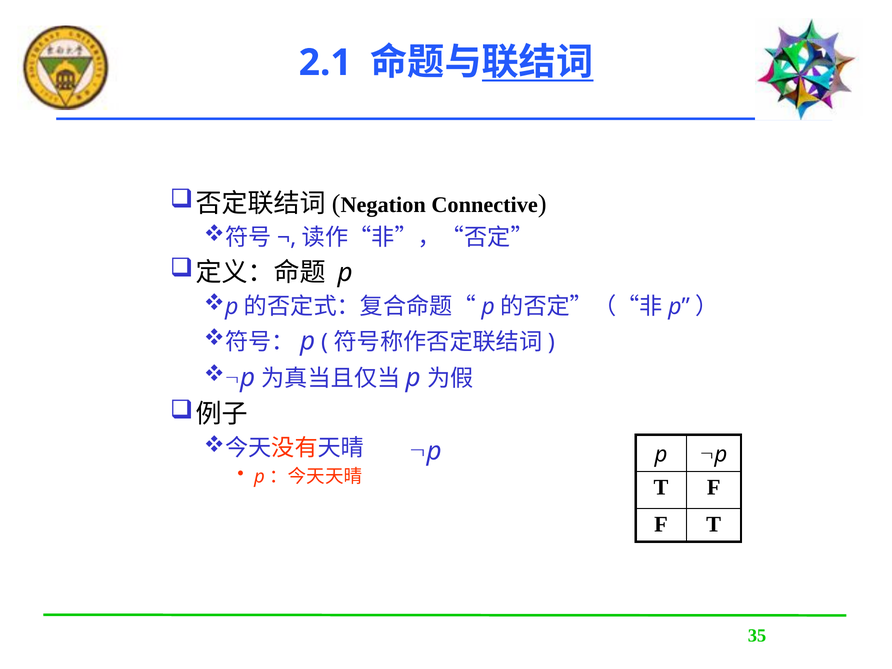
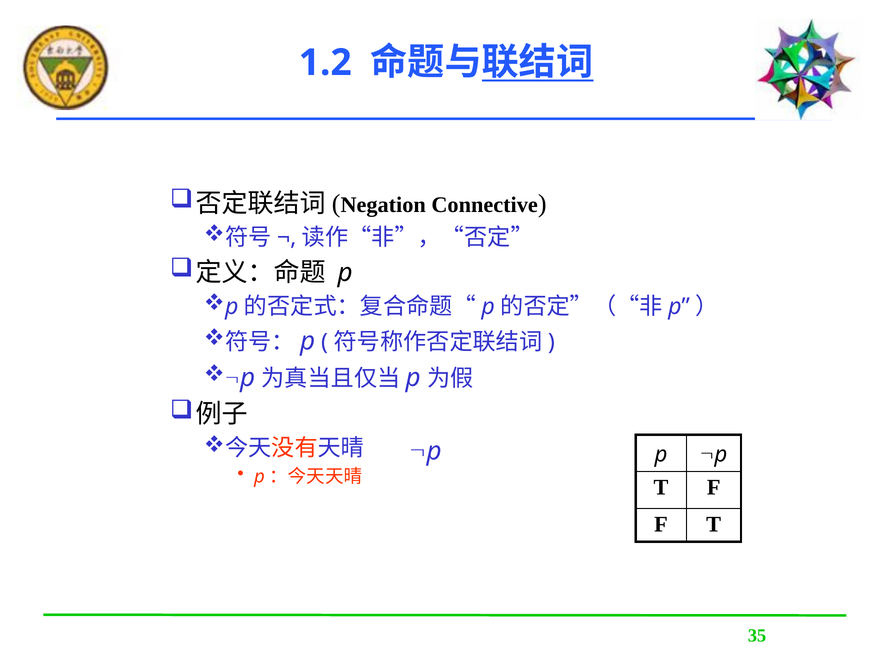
2.1: 2.1 -> 1.2
